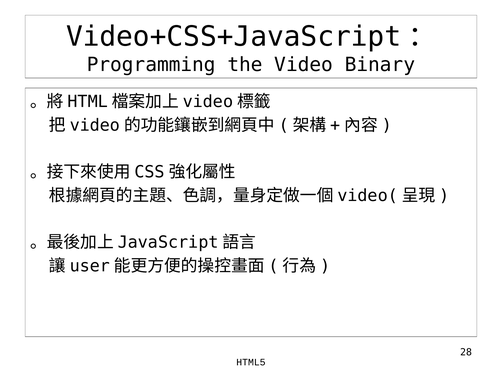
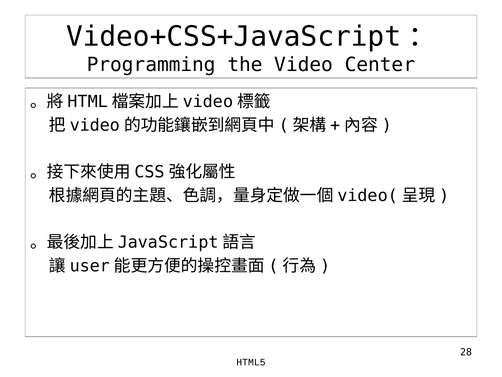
Binary: Binary -> Center
